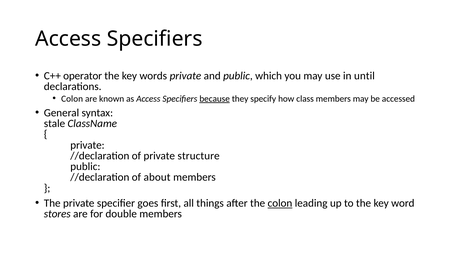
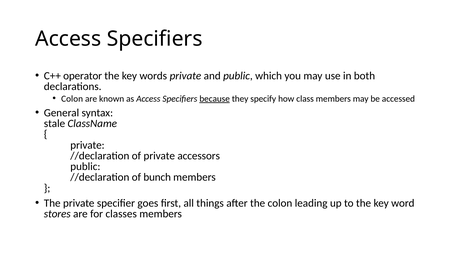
until: until -> both
structure: structure -> accessors
about: about -> bunch
colon at (280, 203) underline: present -> none
double: double -> classes
